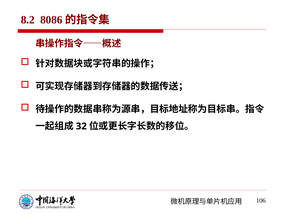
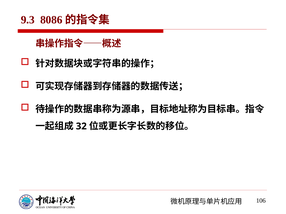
8.2: 8.2 -> 9.3
